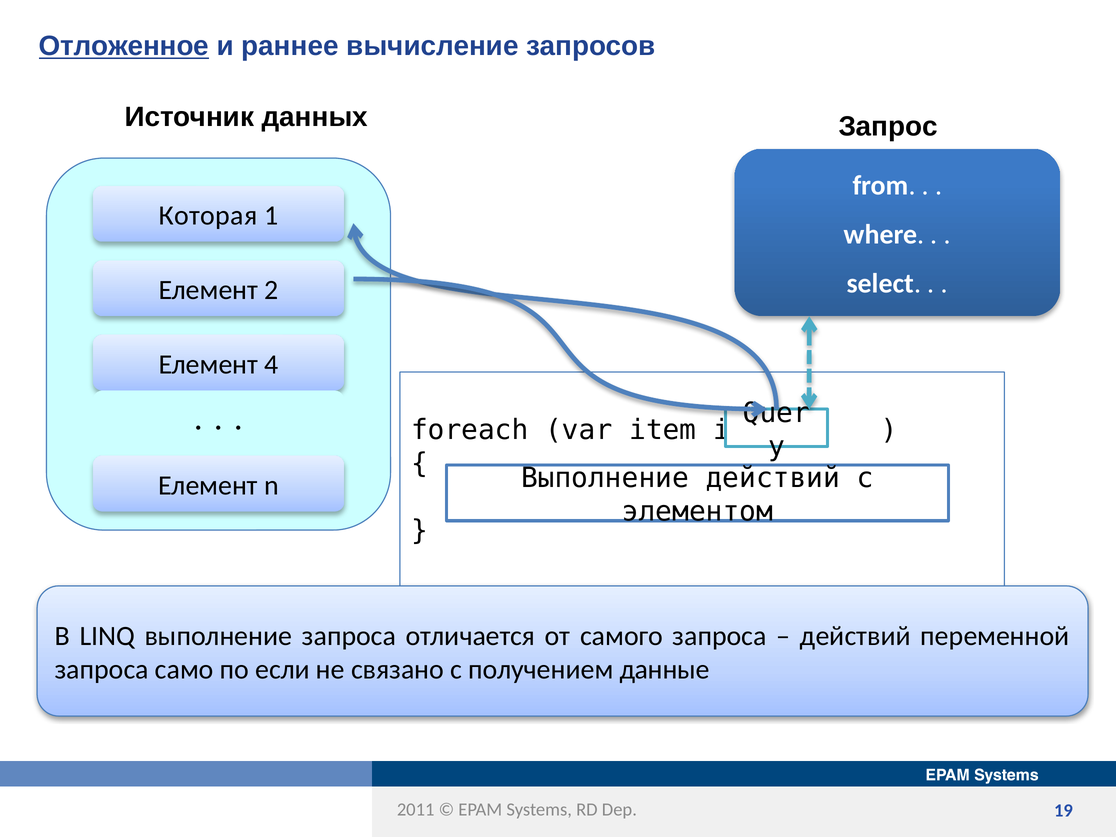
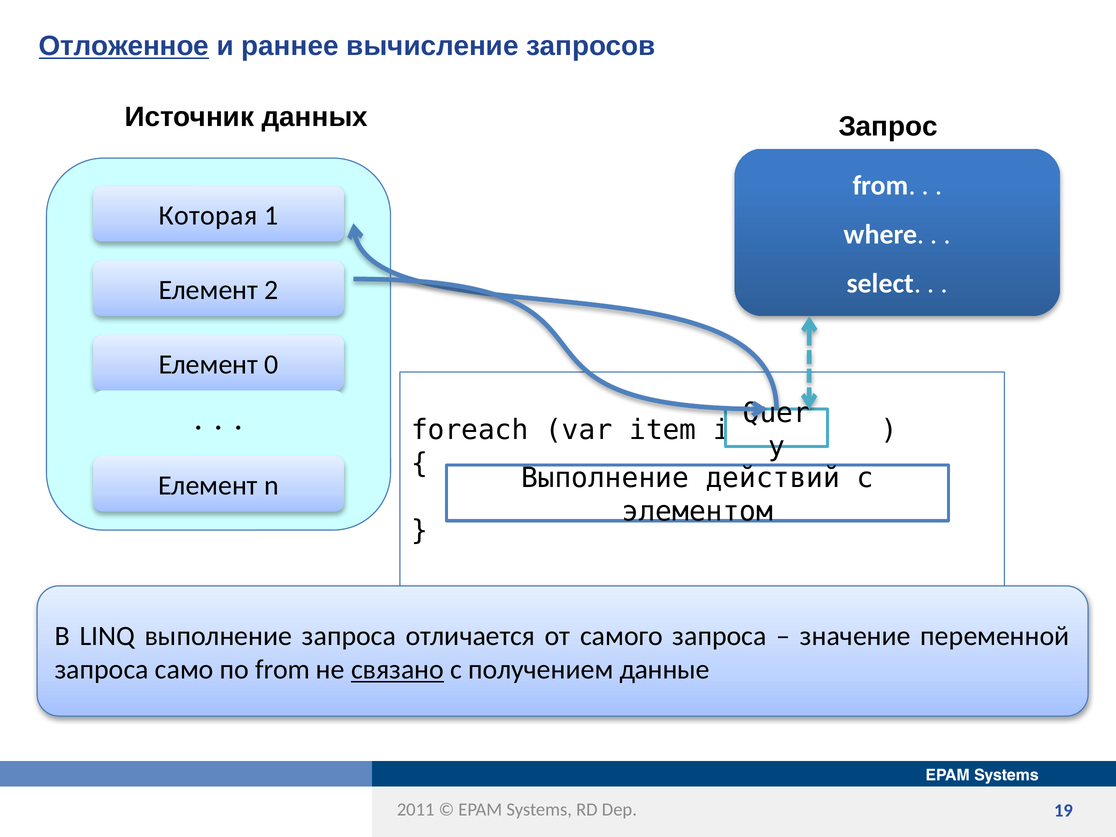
4: 4 -> 0
действий at (855, 636): действий -> значение
по если: если -> from
связано underline: none -> present
